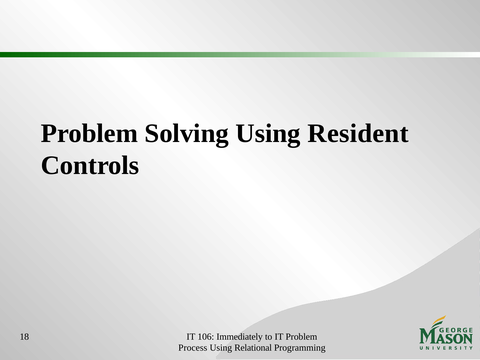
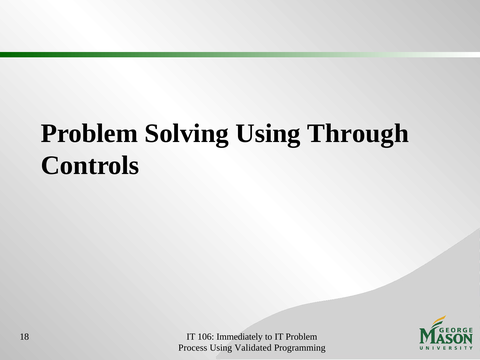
Resident: Resident -> Through
Relational: Relational -> Validated
